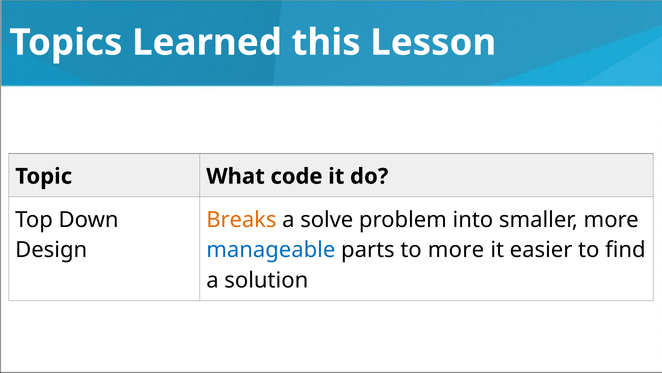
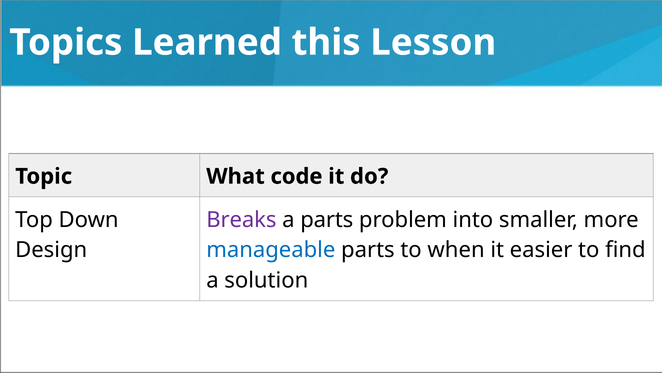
Breaks colour: orange -> purple
a solve: solve -> parts
to more: more -> when
